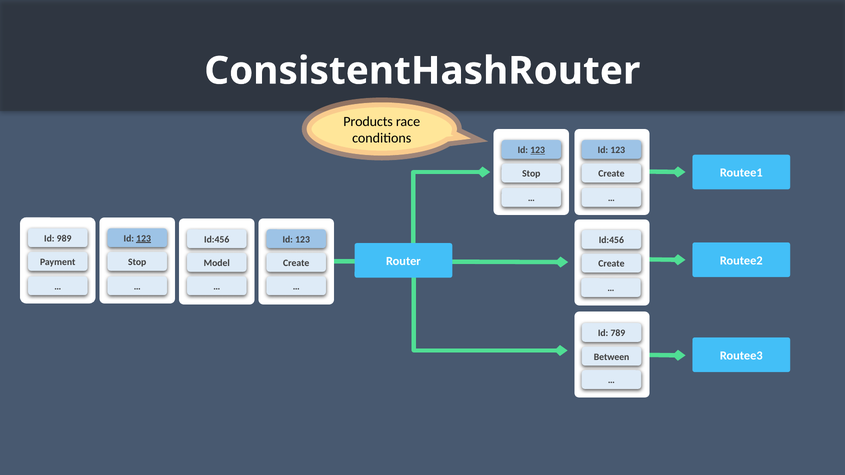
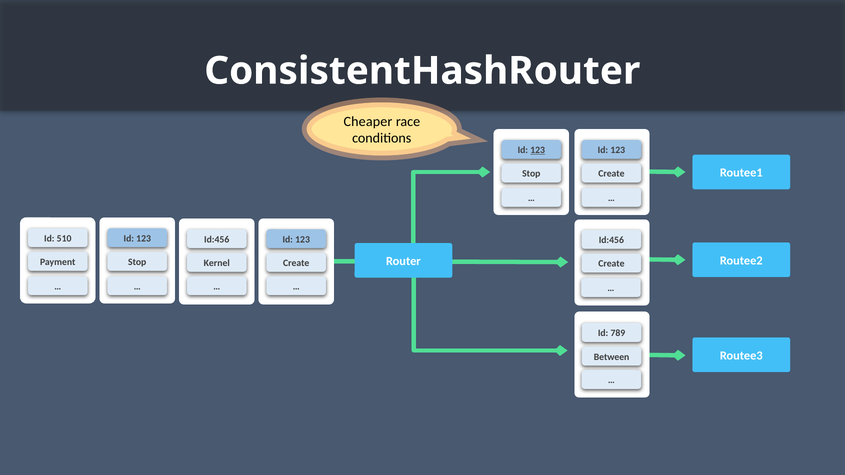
Products: Products -> Cheaper
989: 989 -> 510
123 at (144, 239) underline: present -> none
Model: Model -> Kernel
